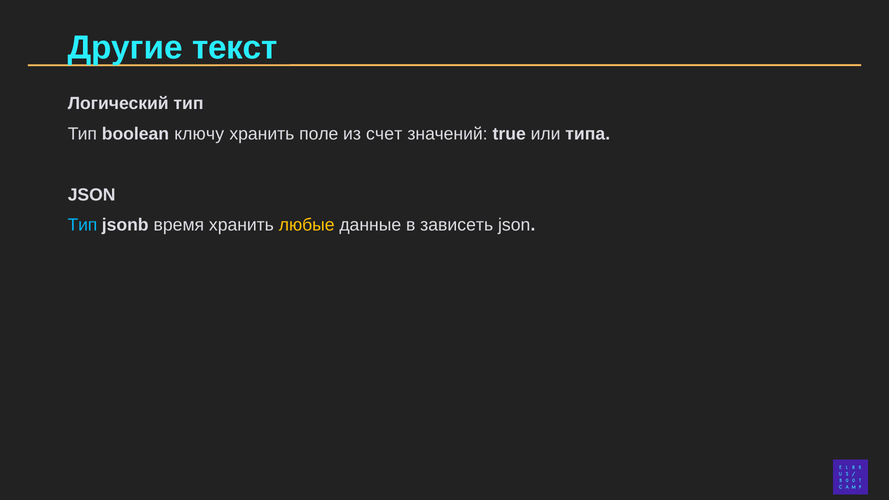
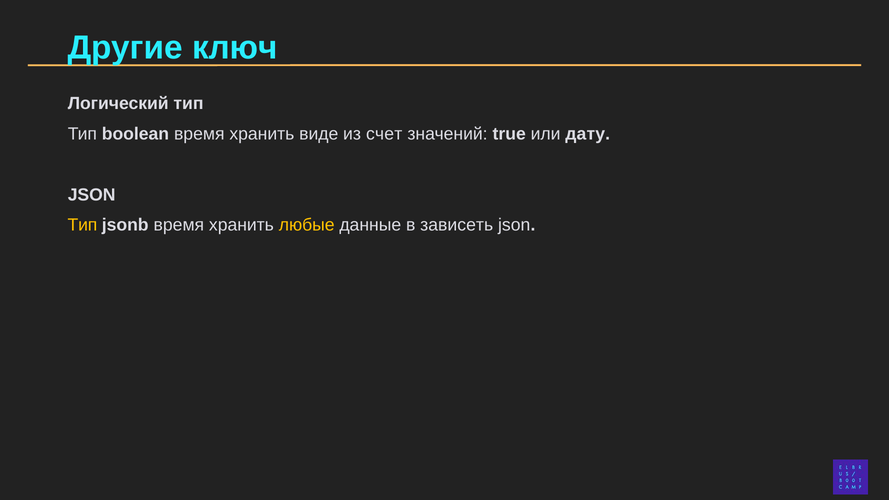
текст: текст -> ключ
boolean ключу: ключу -> время
поле: поле -> виде
типа: типа -> дату
Тип at (82, 225) colour: light blue -> yellow
